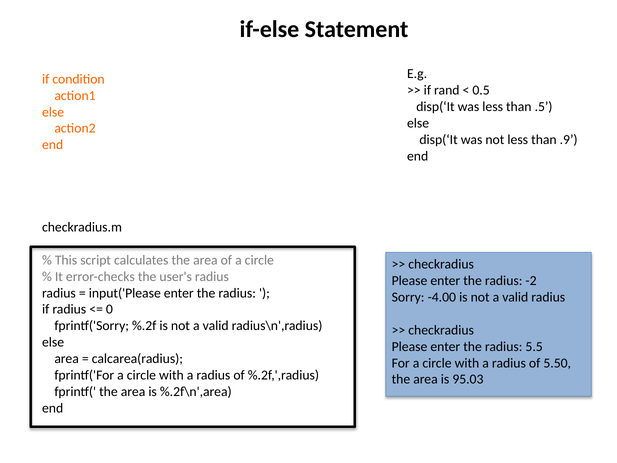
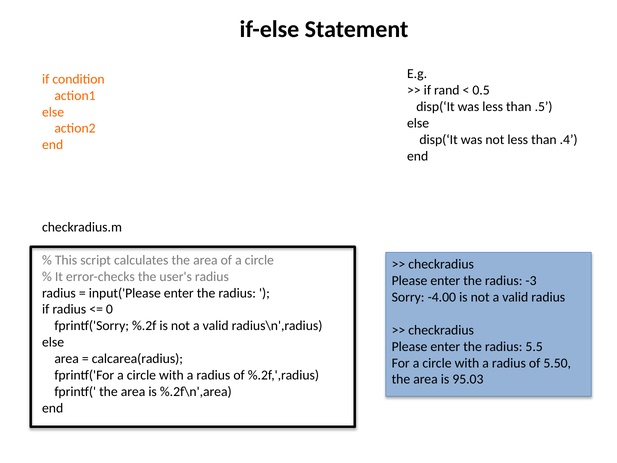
.9: .9 -> .4
-2: -2 -> -3
